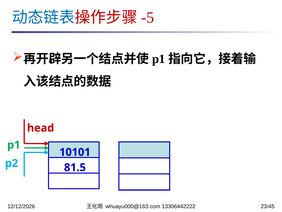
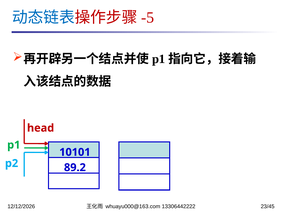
81.5: 81.5 -> 89.2
